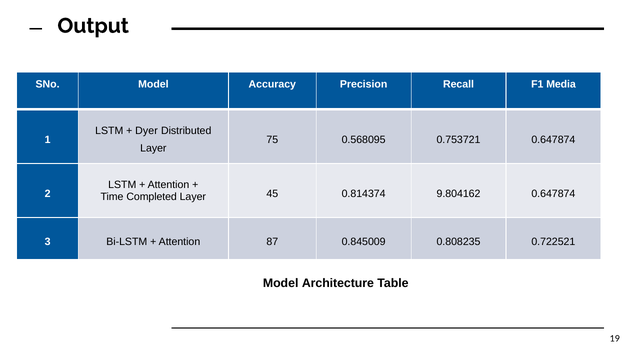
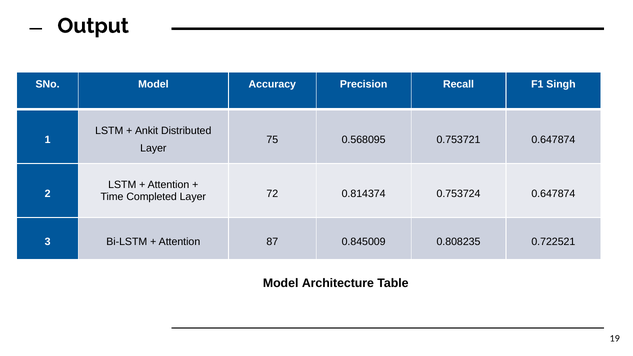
Media: Media -> Singh
Dyer: Dyer -> Ankit
45: 45 -> 72
9.804162: 9.804162 -> 0.753724
